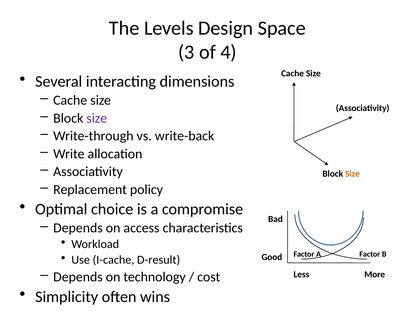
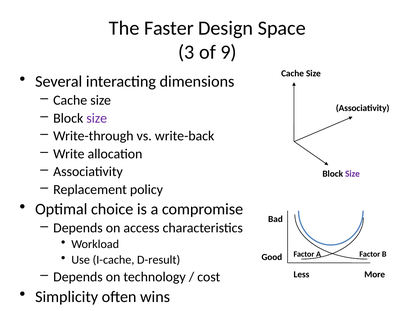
Levels: Levels -> Faster
4: 4 -> 9
Size at (352, 174) colour: orange -> purple
